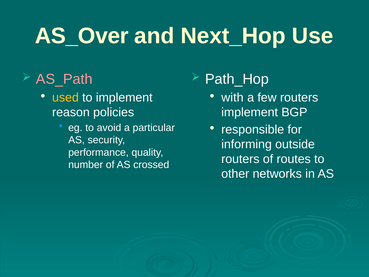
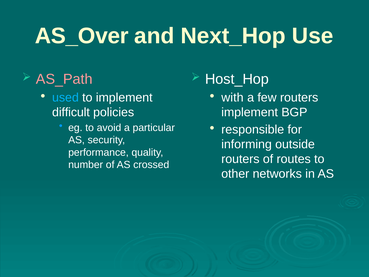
Path_Hop: Path_Hop -> Host_Hop
used colour: yellow -> light blue
reason: reason -> difficult
